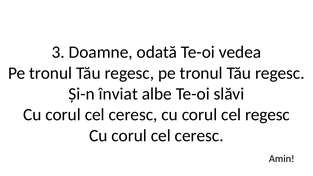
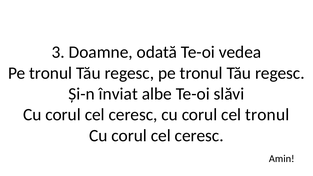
cel regesc: regesc -> tronul
